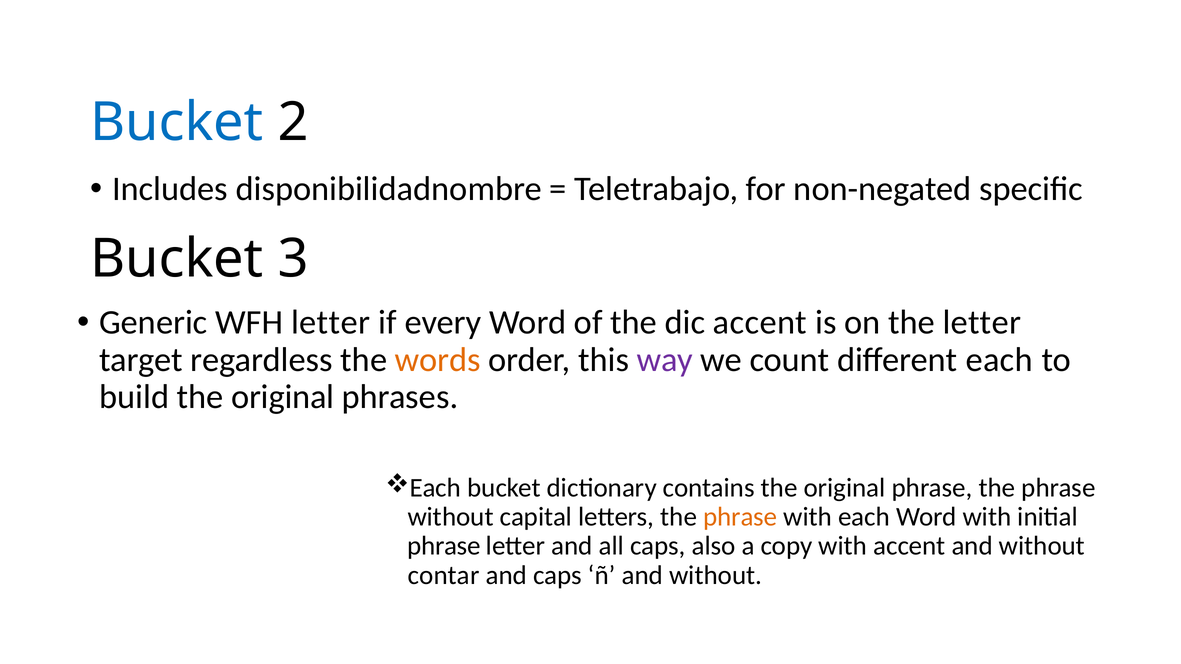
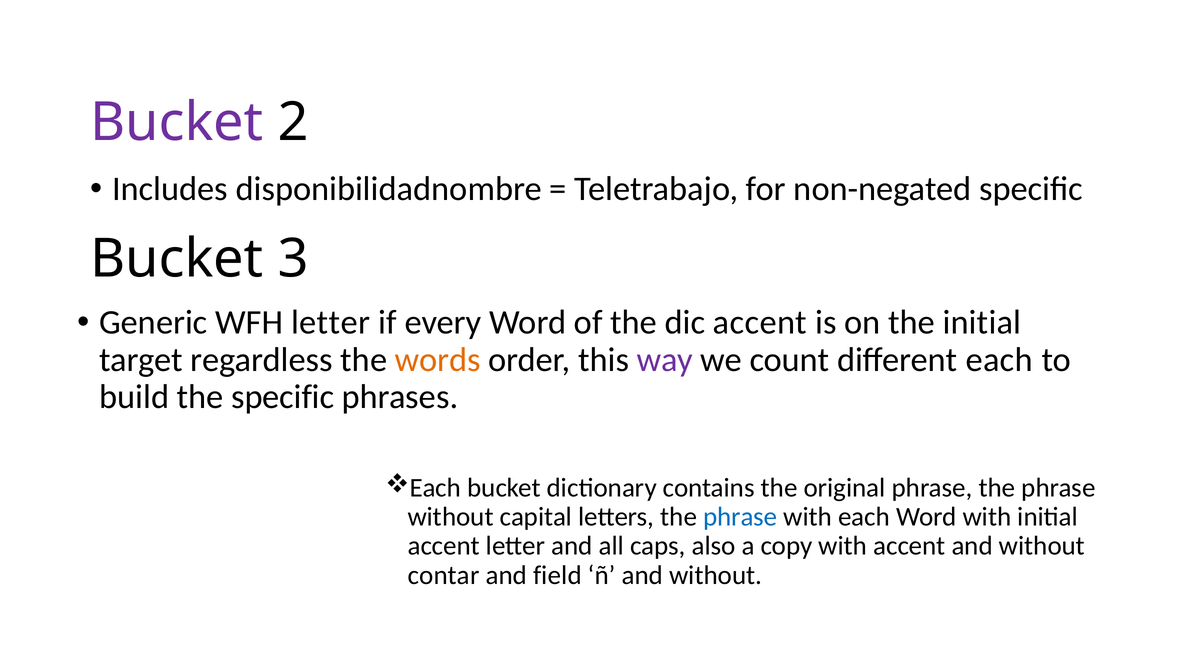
Bucket at (177, 123) colour: blue -> purple
the letter: letter -> initial
build the original: original -> specific
phrase at (740, 517) colour: orange -> blue
phrase at (444, 546): phrase -> accent
and caps: caps -> field
